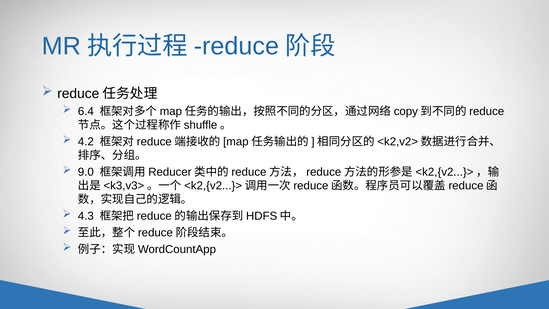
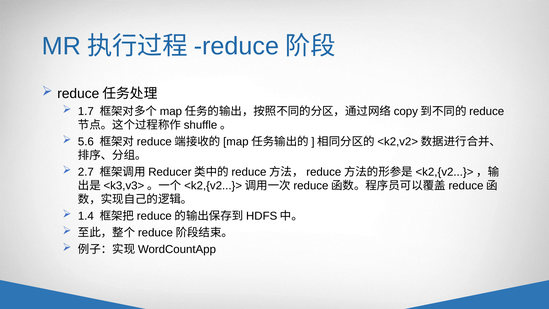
6.4: 6.4 -> 1.7
4.2: 4.2 -> 5.6
9.0: 9.0 -> 2.7
4.3: 4.3 -> 1.4
